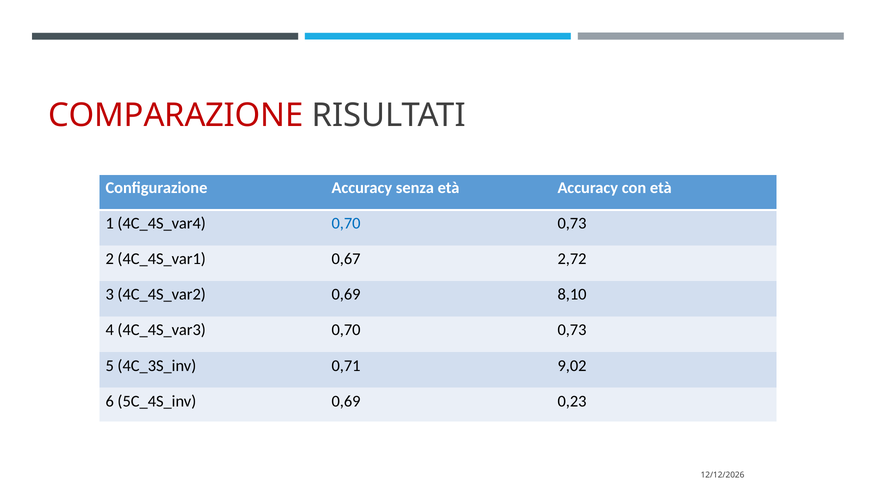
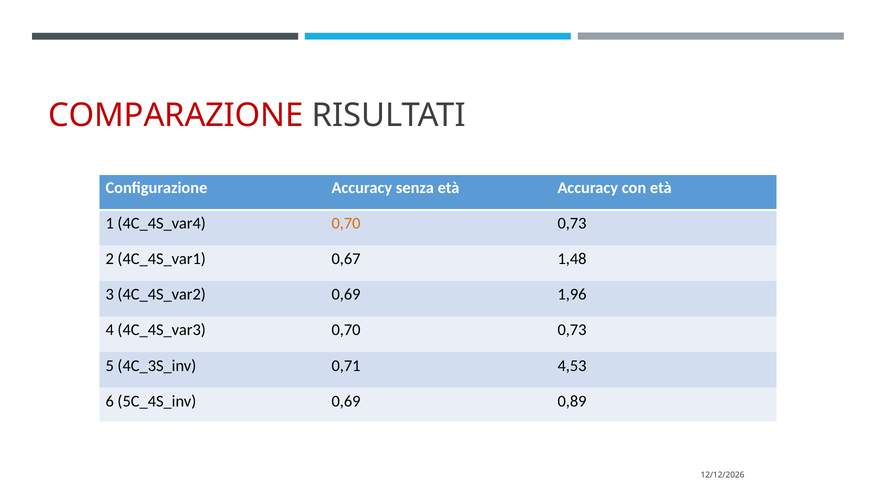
0,70 at (346, 223) colour: blue -> orange
2,72: 2,72 -> 1,48
8,10: 8,10 -> 1,96
9,02: 9,02 -> 4,53
0,23: 0,23 -> 0,89
